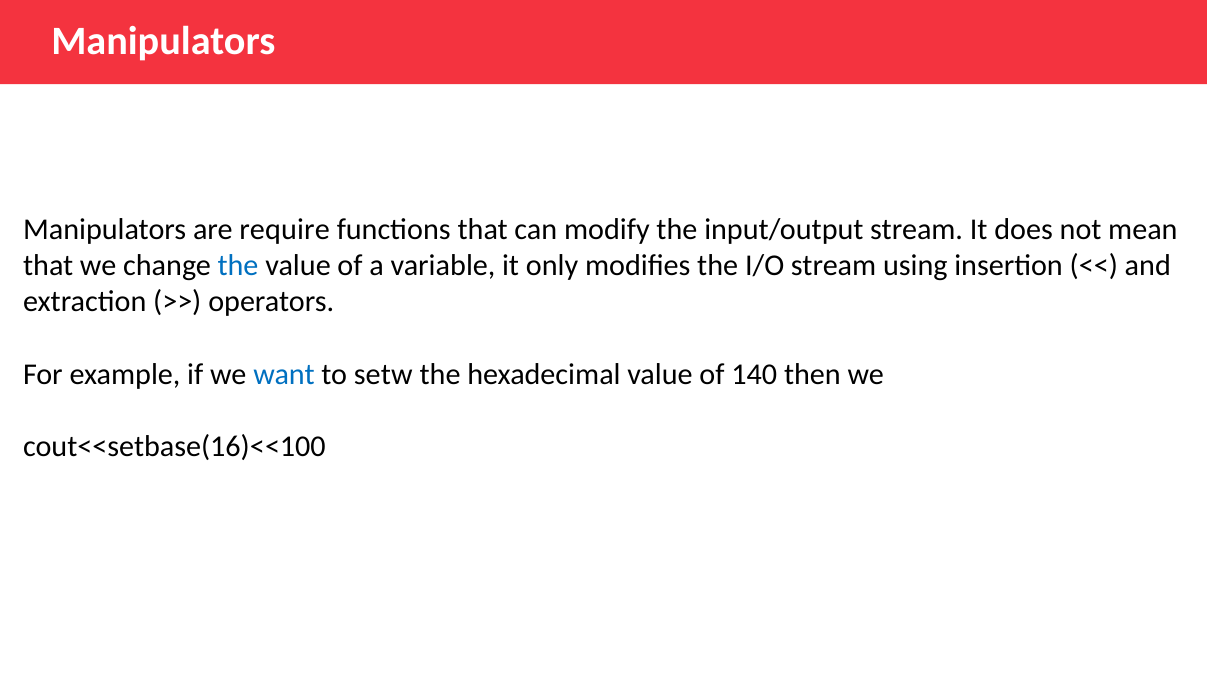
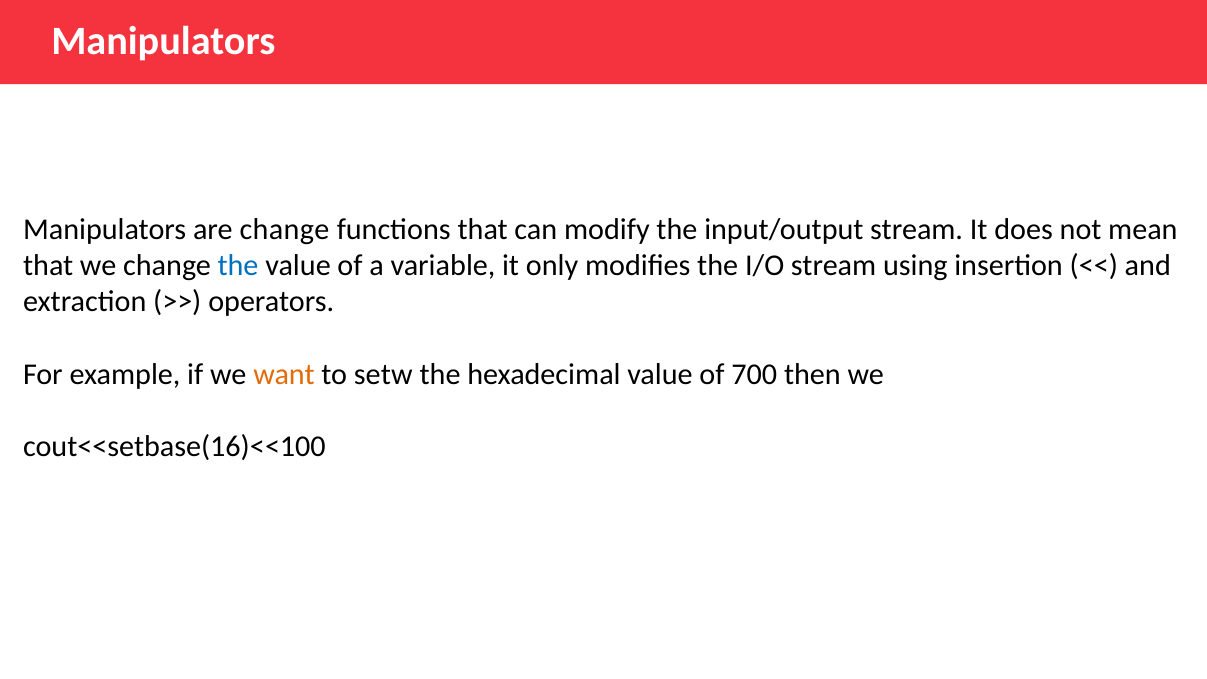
are require: require -> change
want colour: blue -> orange
140: 140 -> 700
